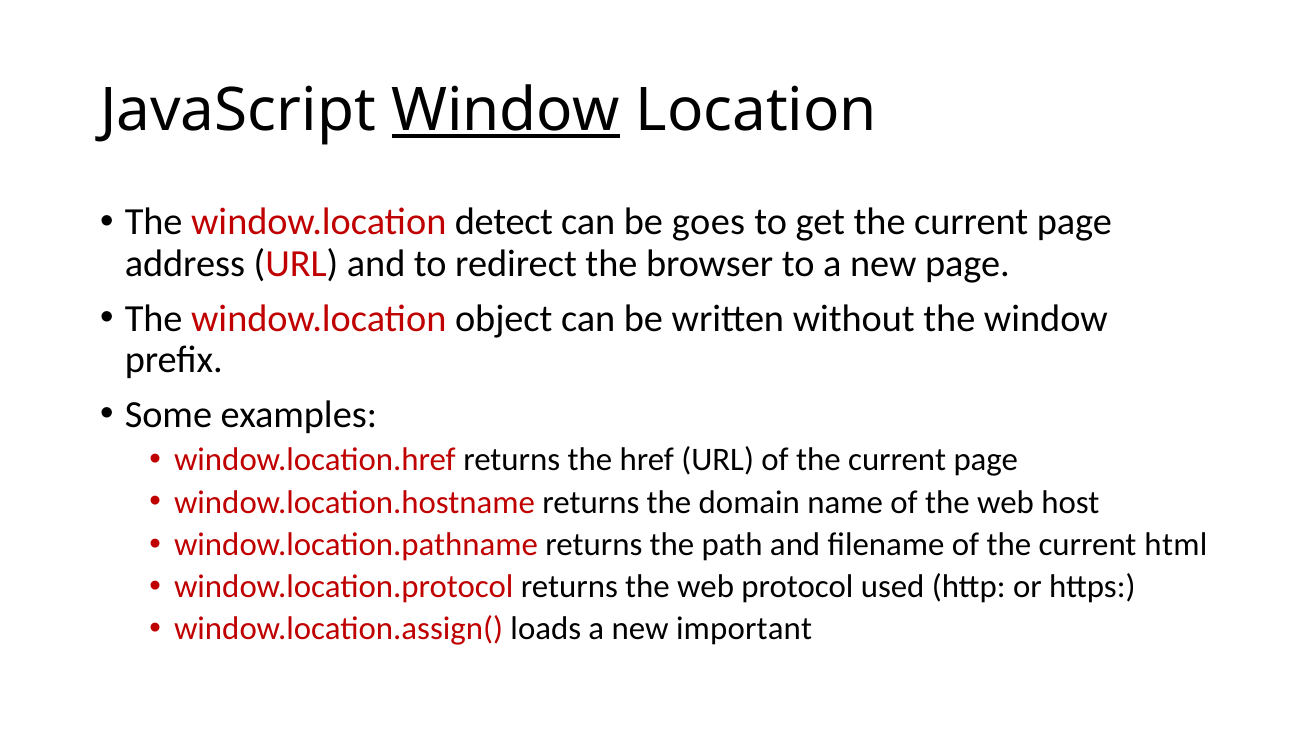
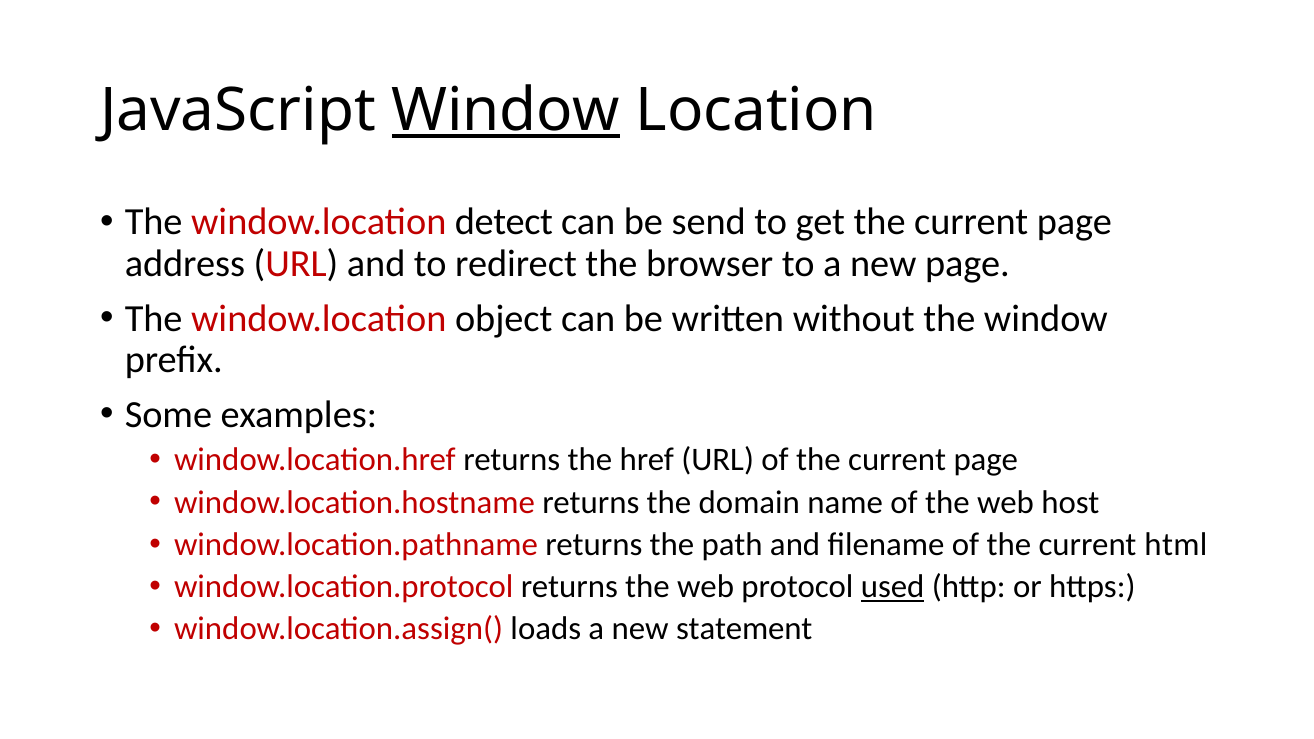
goes: goes -> send
used underline: none -> present
important: important -> statement
